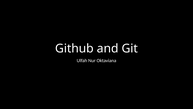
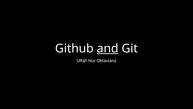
and underline: none -> present
